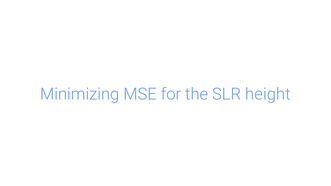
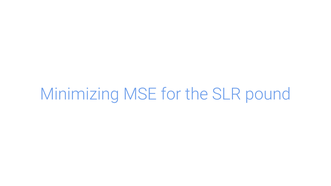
height: height -> pound
